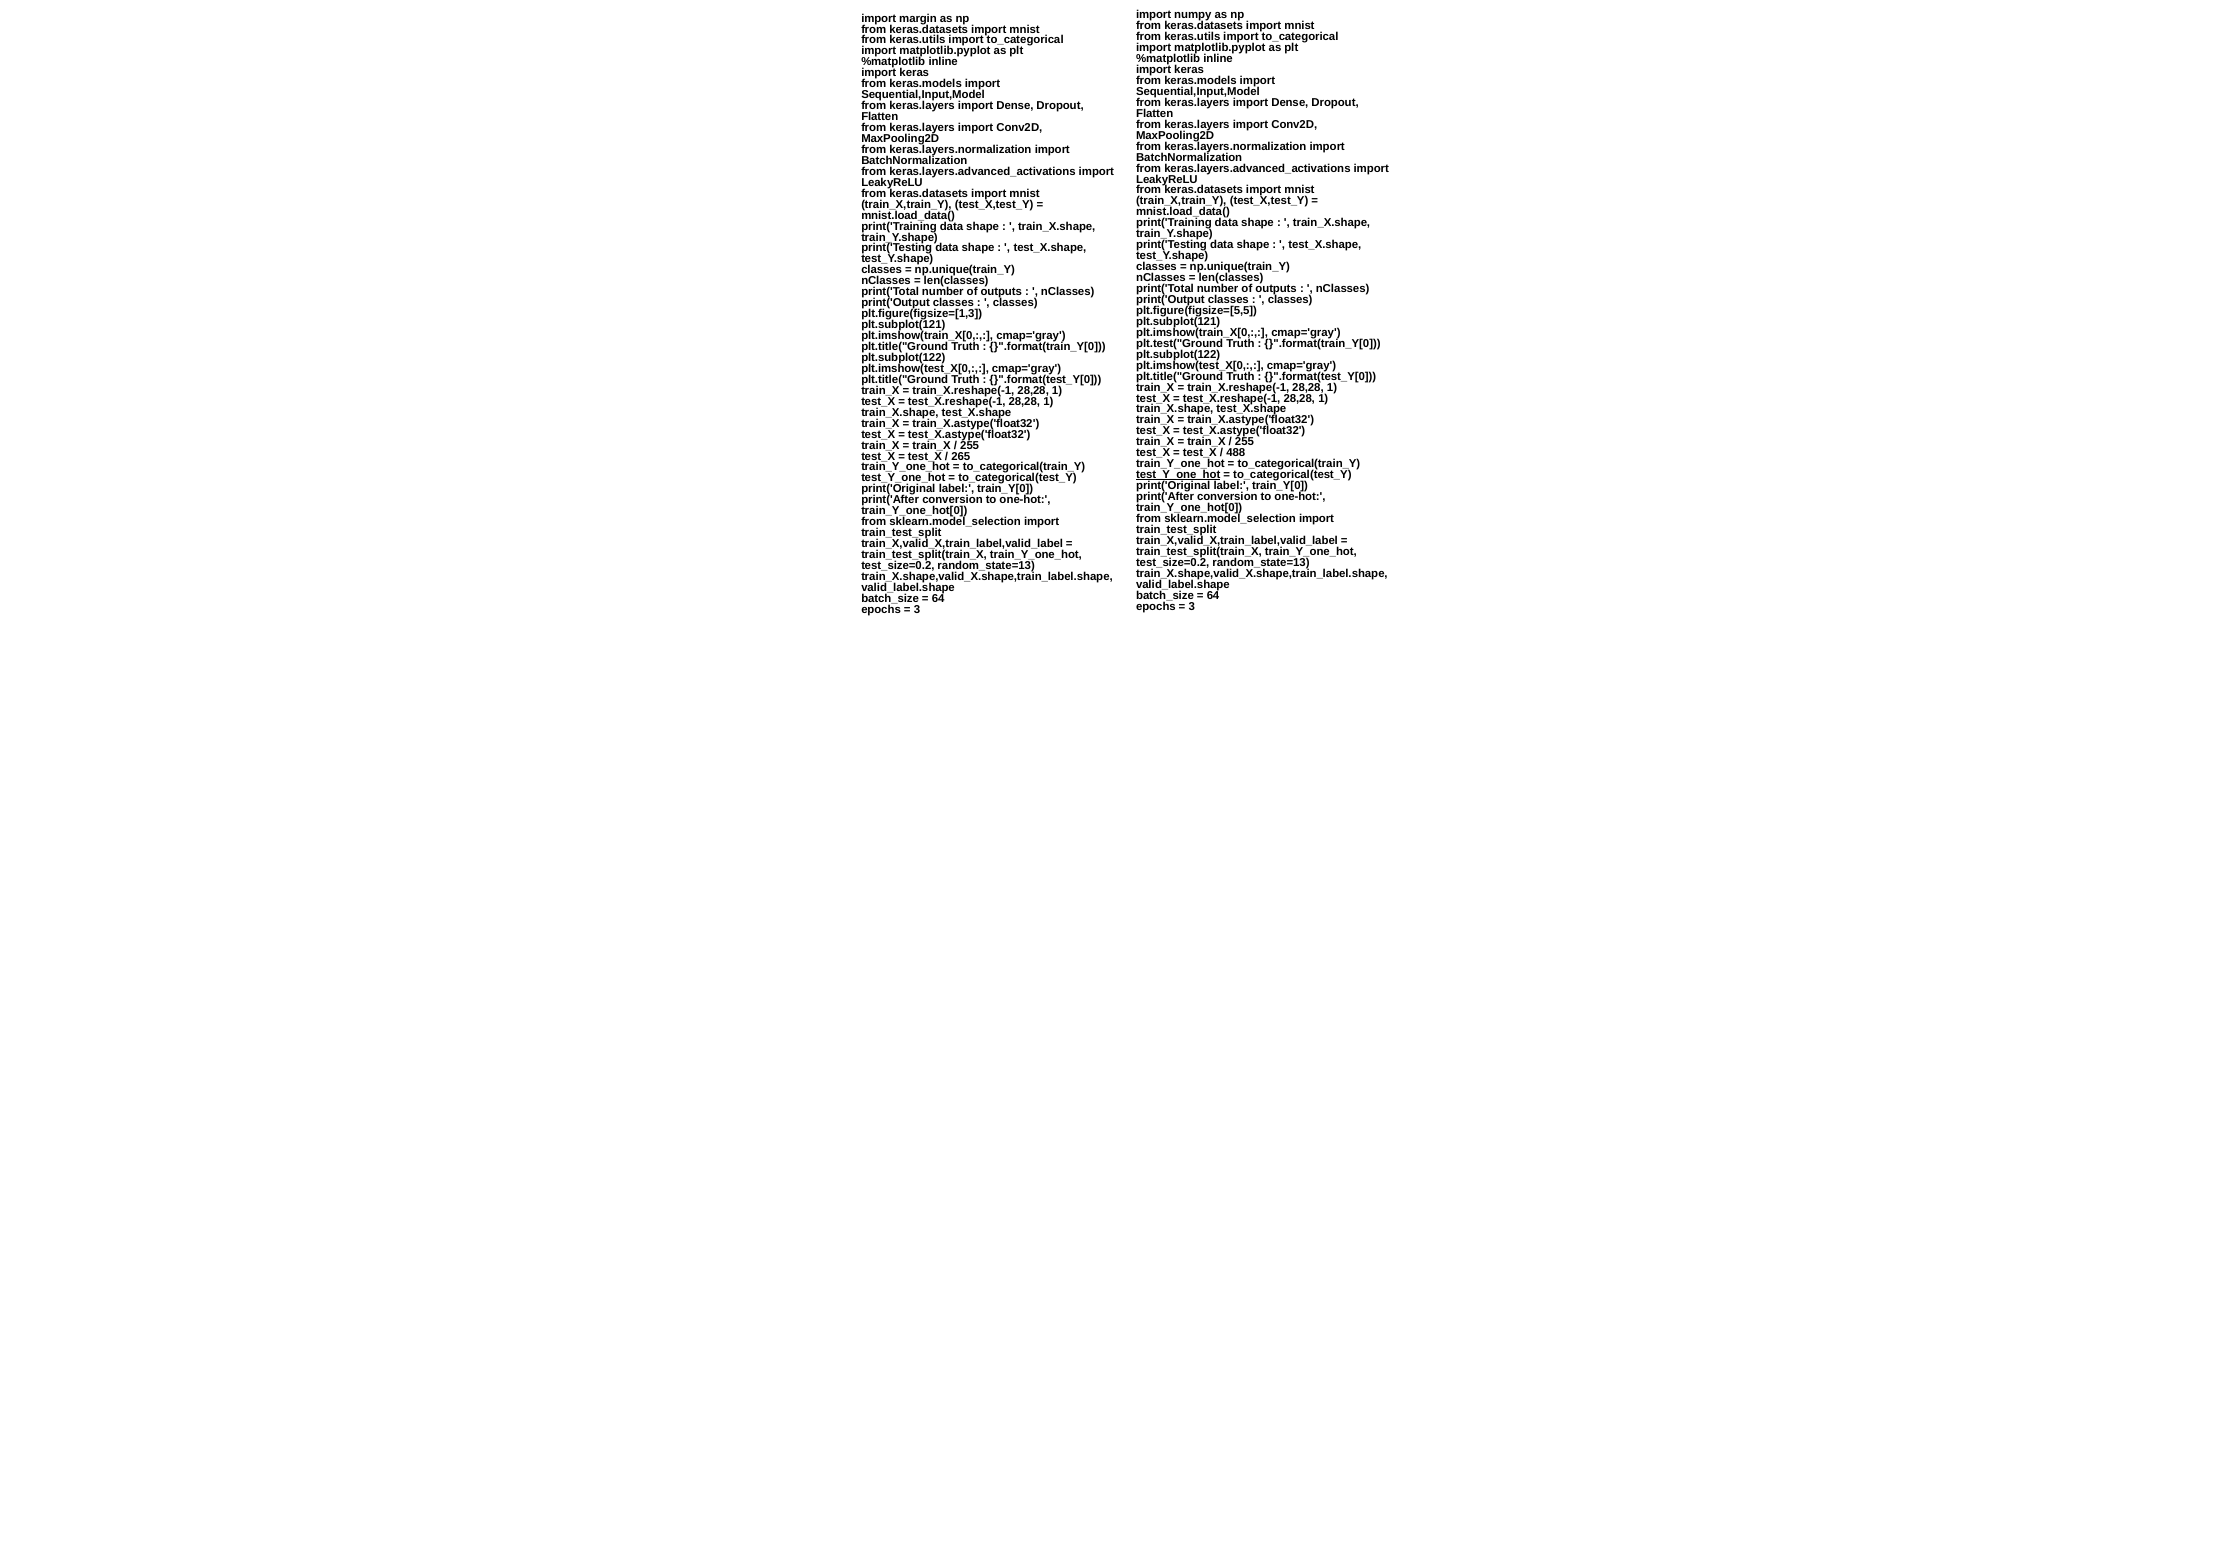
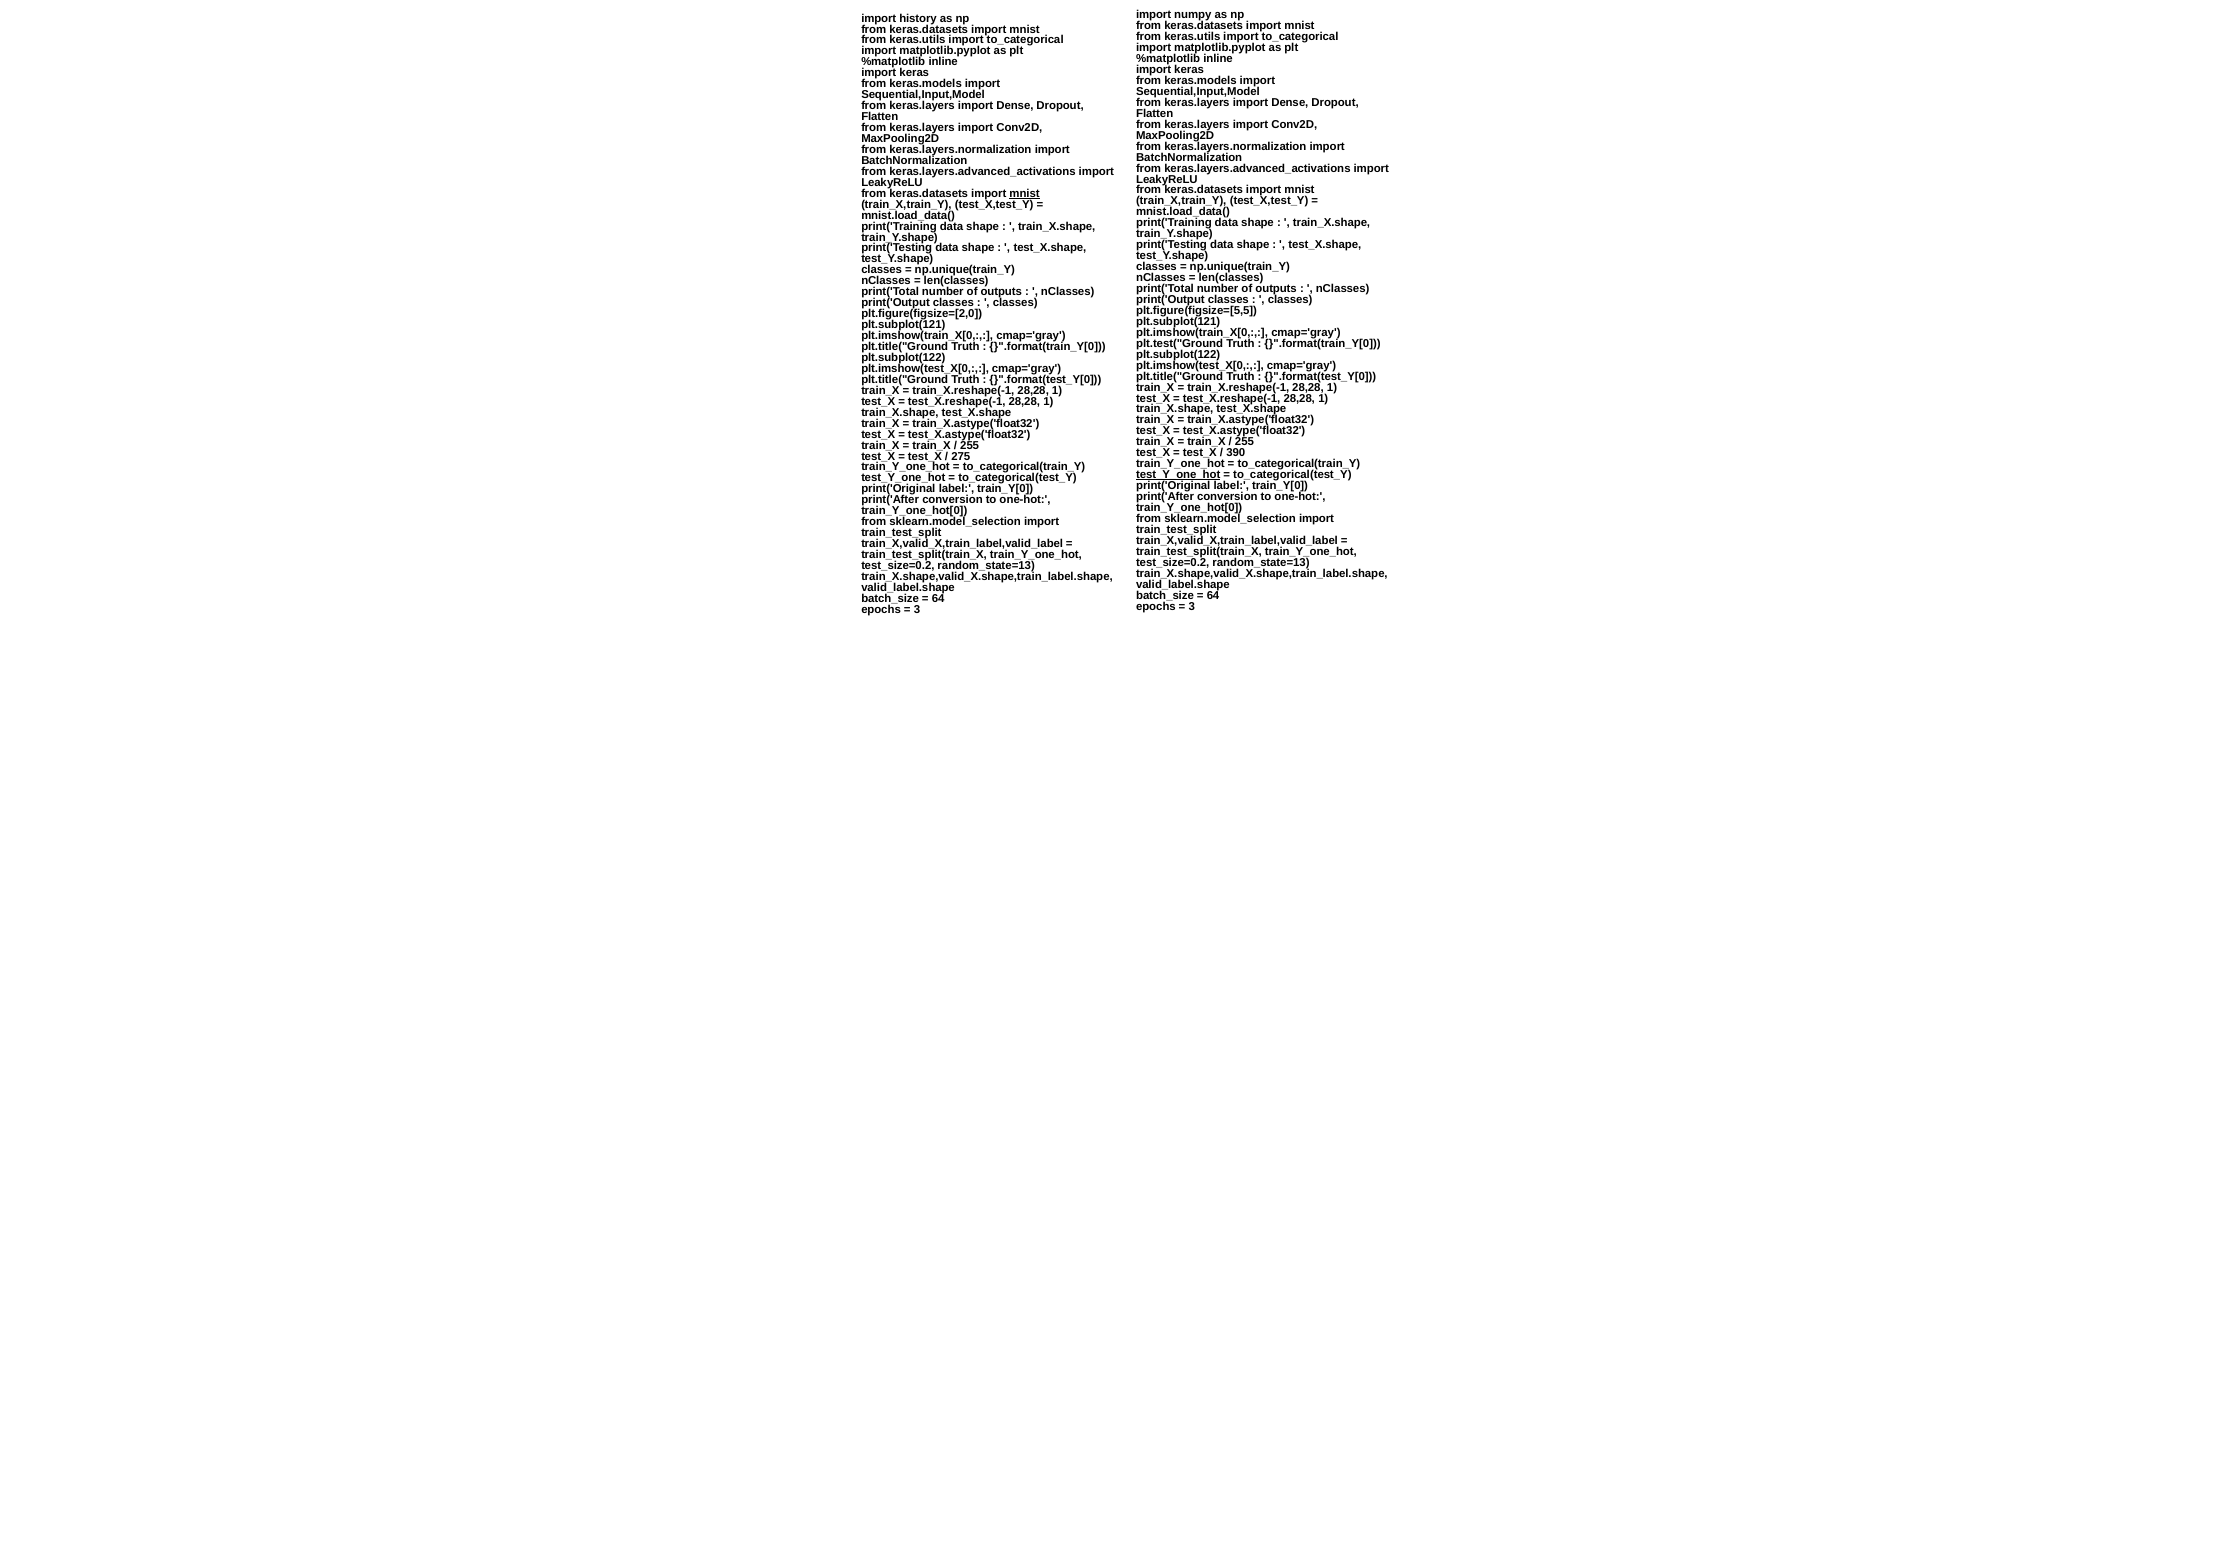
margin: margin -> history
mnist at (1025, 193) underline: none -> present
plt.figure(figsize=[1,3: plt.figure(figsize=[1,3 -> plt.figure(figsize=[2,0
488: 488 -> 390
265: 265 -> 275
